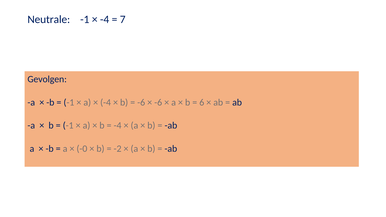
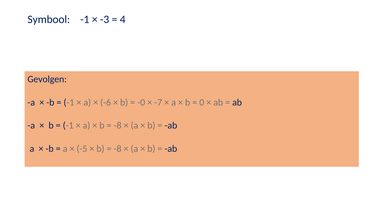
Neutrale: Neutrale -> Symbool
-4 at (105, 19): -4 -> -3
7: 7 -> 4
-4 at (106, 102): -4 -> -6
-6 at (141, 102): -6 -> -0
-6 at (158, 102): -6 -> -7
6: 6 -> 0
-4 at (118, 126): -4 -> -8
-0: -0 -> -5
-2 at (118, 149): -2 -> -8
